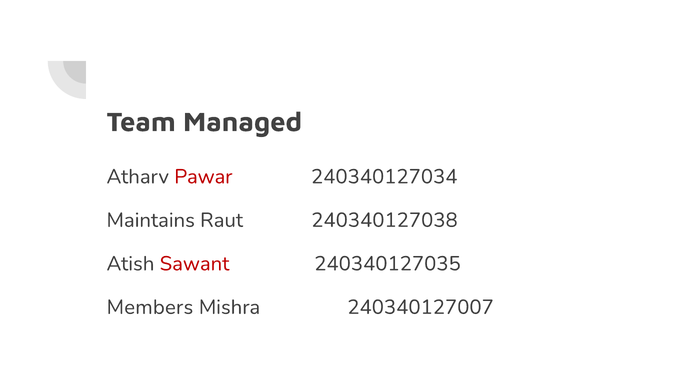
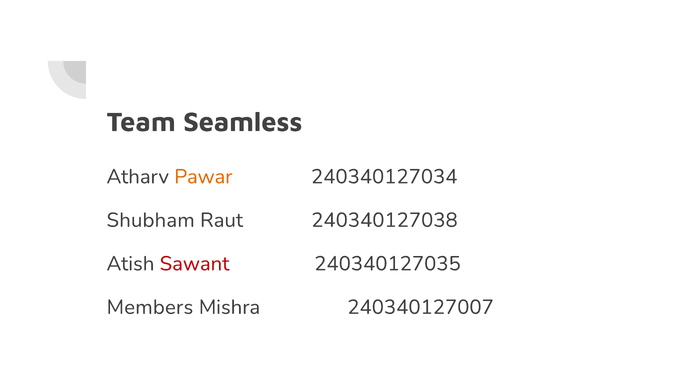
Managed: Managed -> Seamless
Pawar colour: red -> orange
Maintains: Maintains -> Shubham
